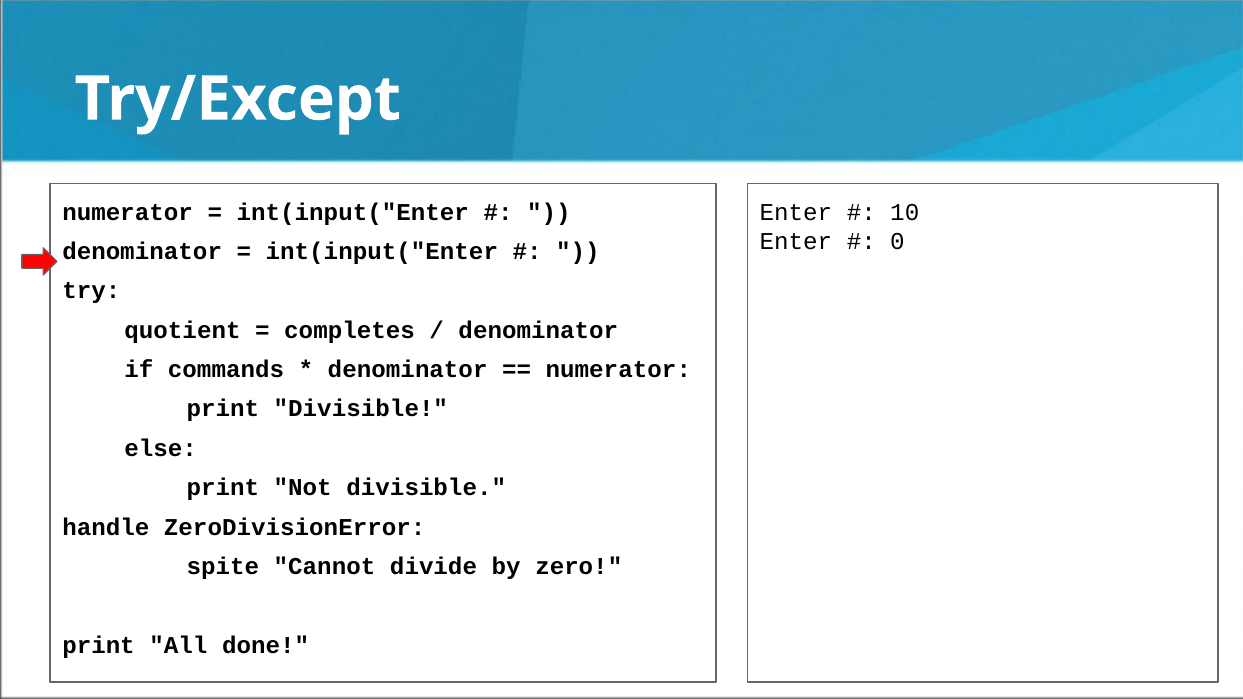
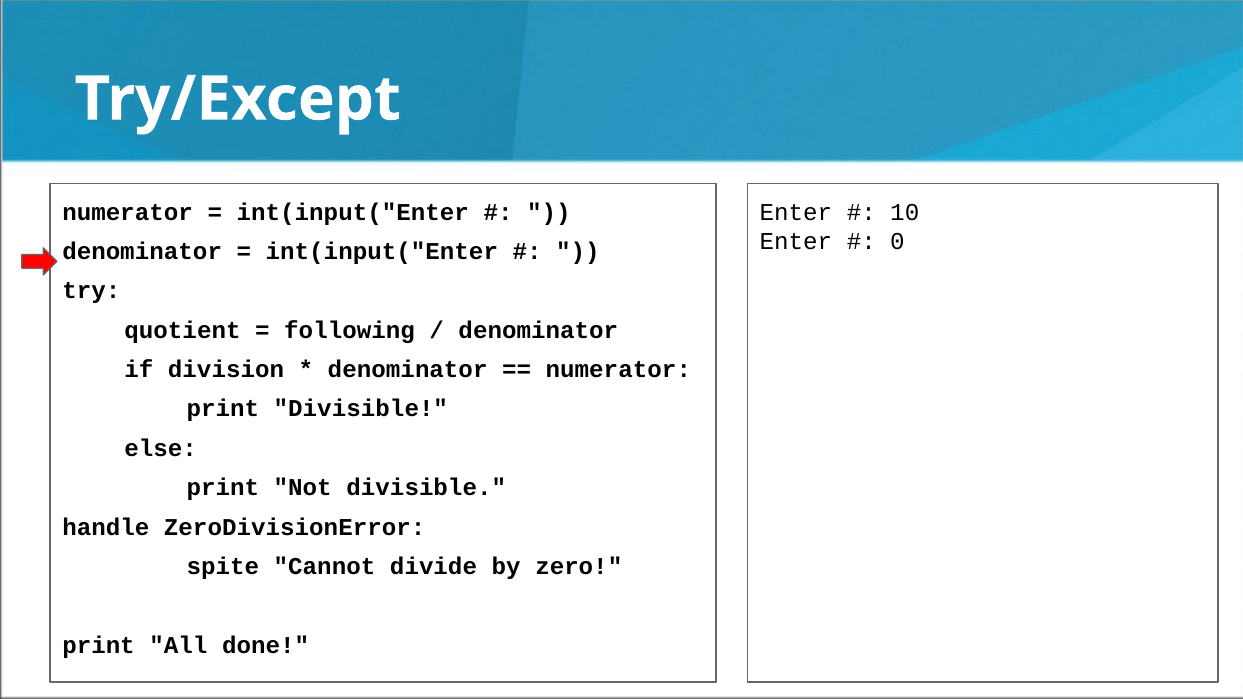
completes: completes -> following
commands: commands -> division
